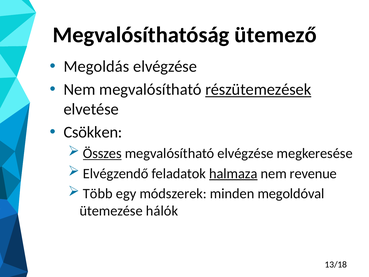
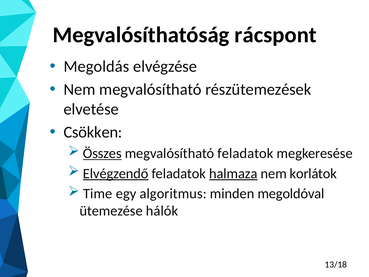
ütemező: ütemező -> rácspont
részütemezések underline: present -> none
megvalósítható elvégzése: elvégzése -> feladatok
Elvégzendő underline: none -> present
revenue: revenue -> korlátok
Több: Több -> Time
módszerek: módszerek -> algoritmus
